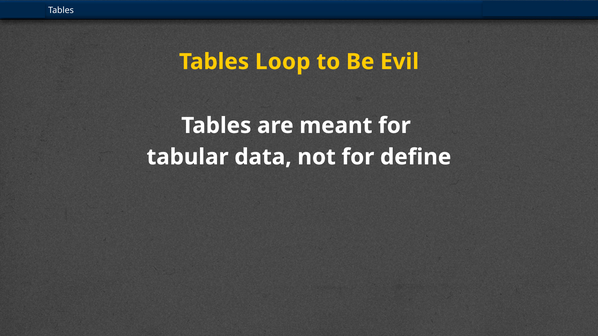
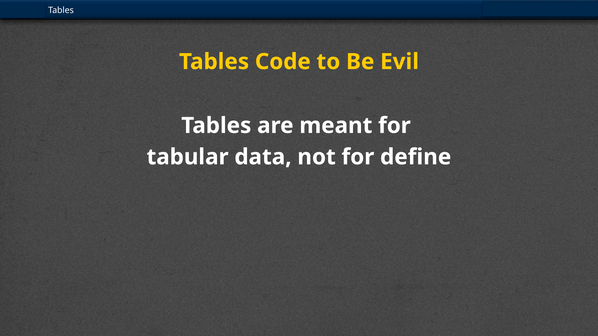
Loop: Loop -> Code
